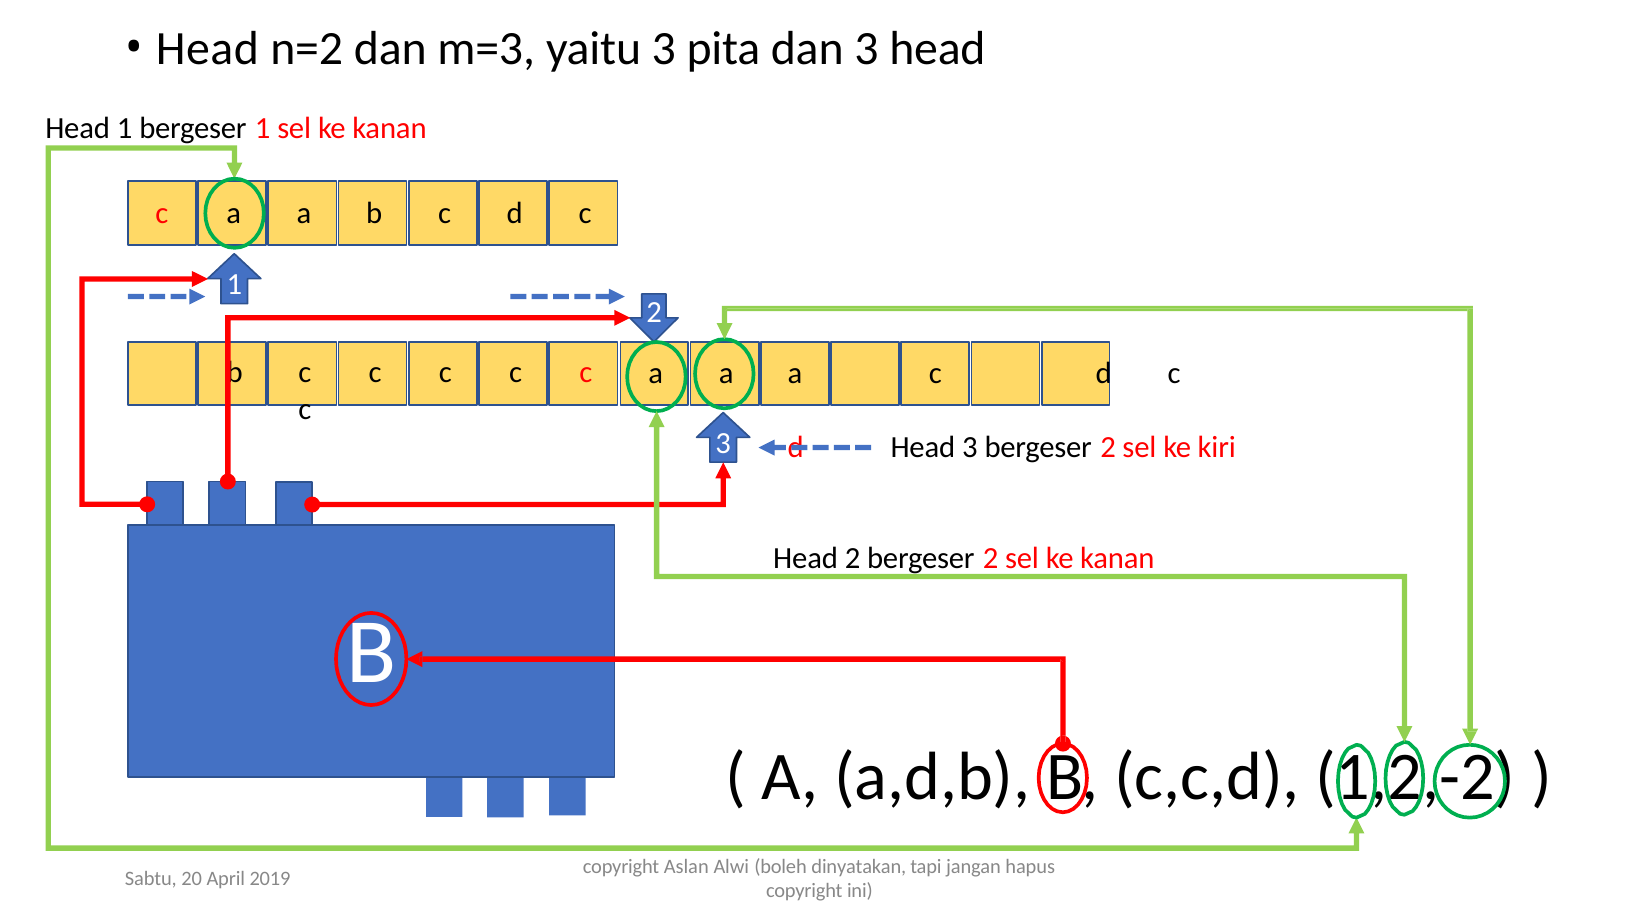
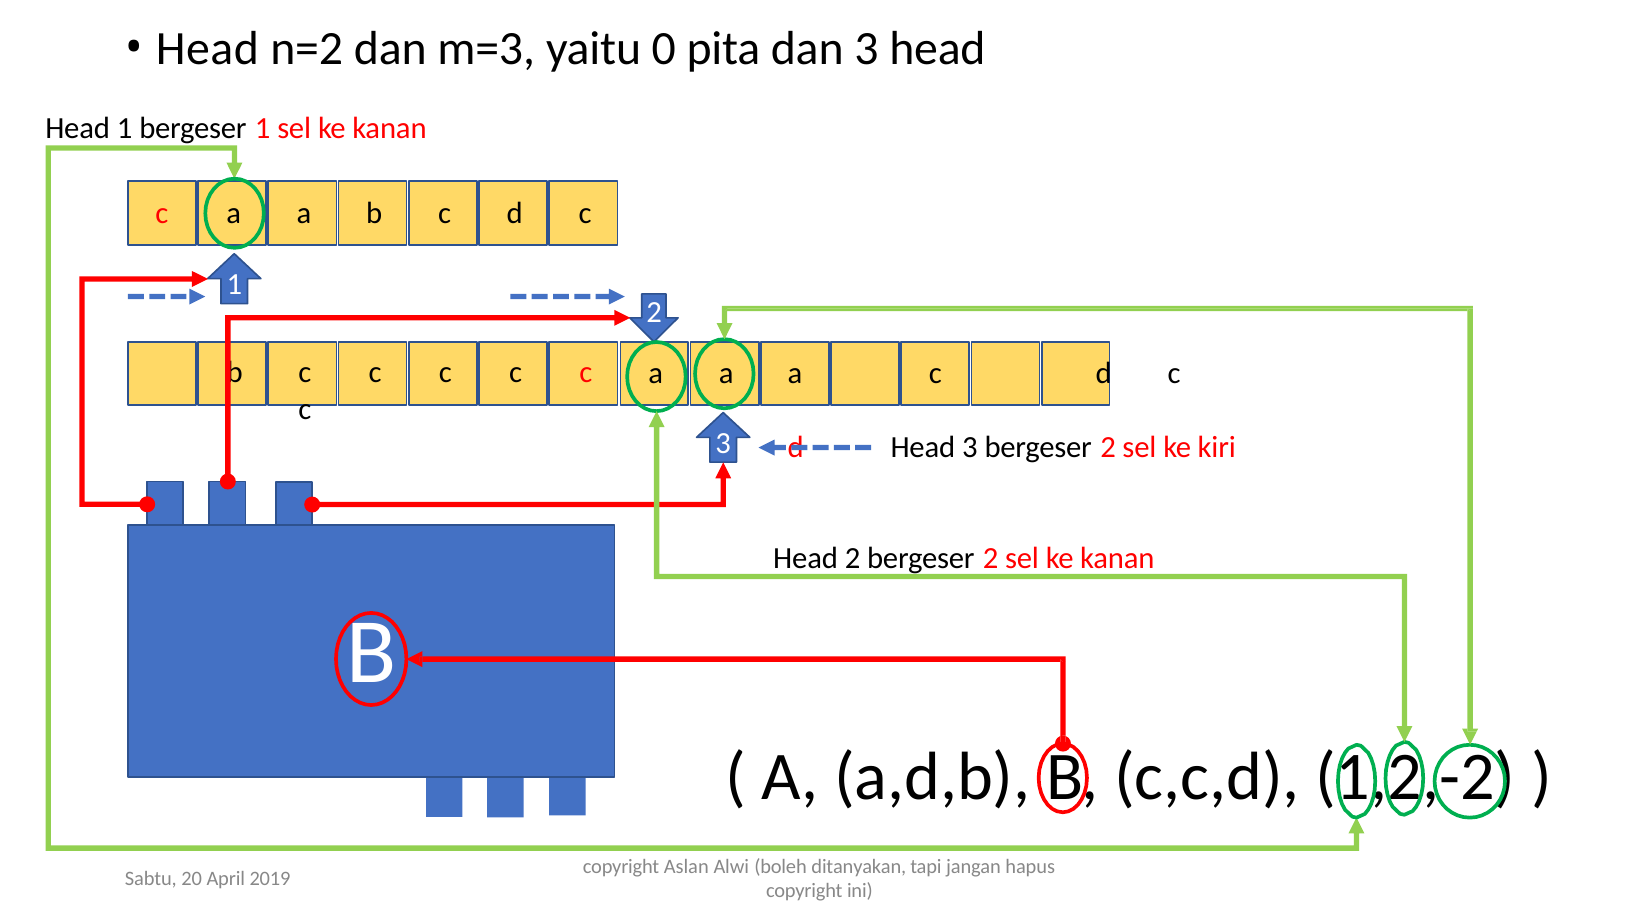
yaitu 3: 3 -> 0
dinyatakan: dinyatakan -> ditanyakan
